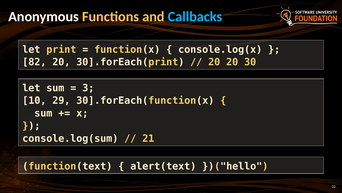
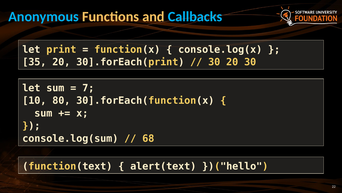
Anonymous colour: white -> light blue
82: 82 -> 35
20 at (214, 62): 20 -> 30
3: 3 -> 7
29: 29 -> 80
21: 21 -> 68
